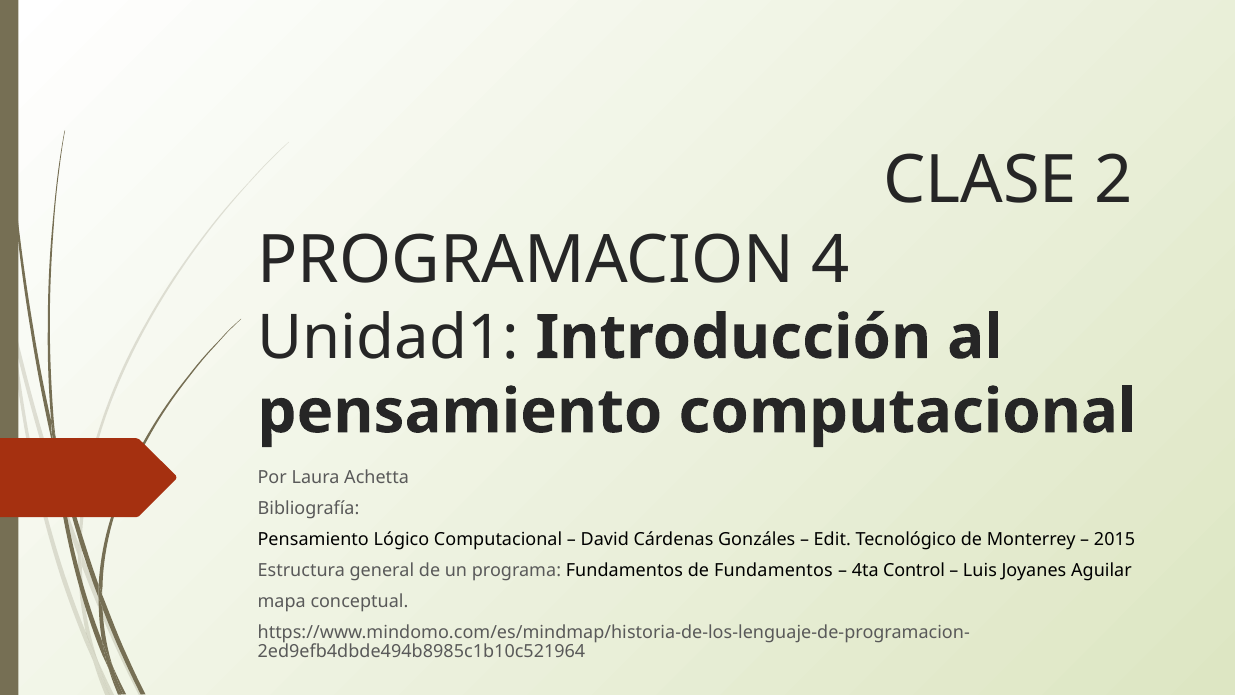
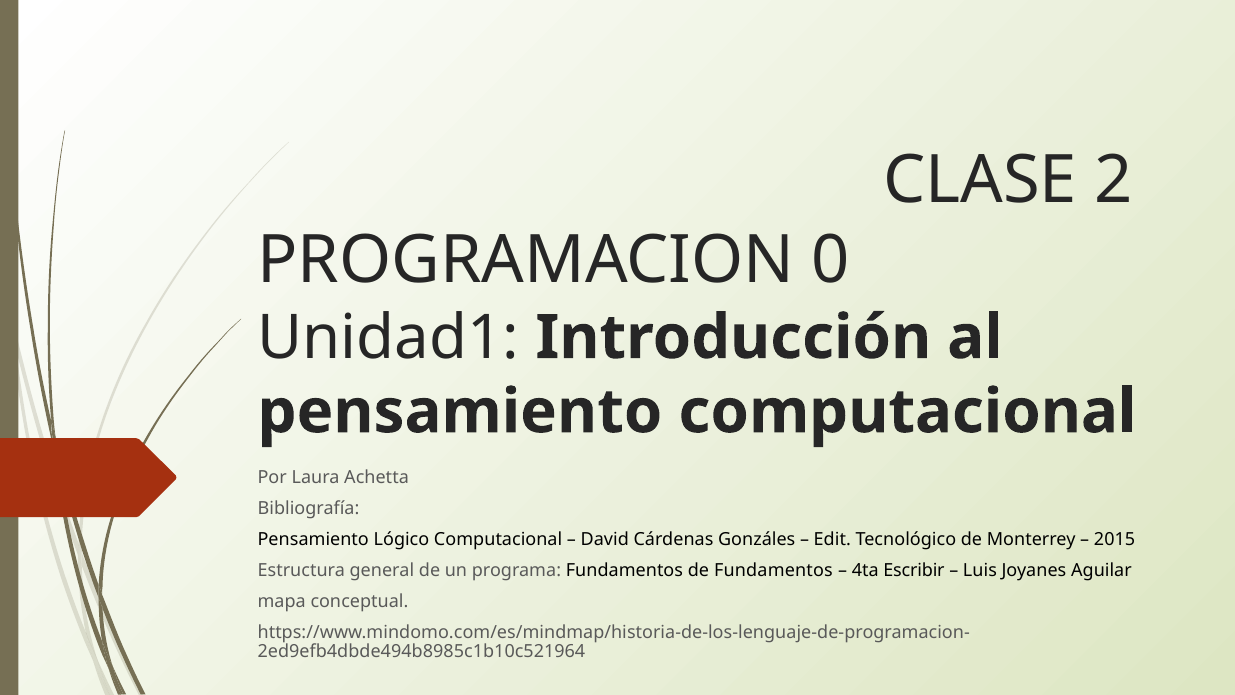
4: 4 -> 0
Control: Control -> Escribir
